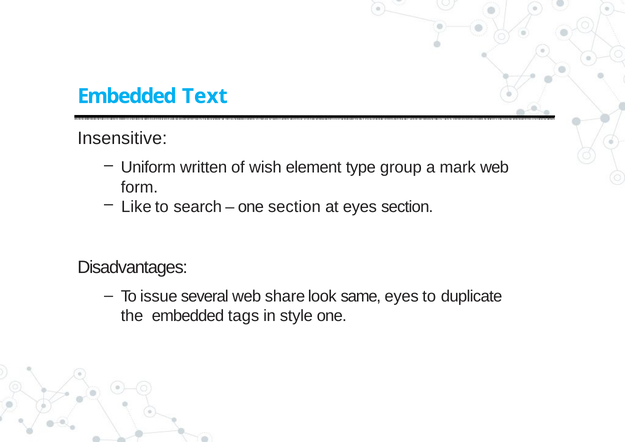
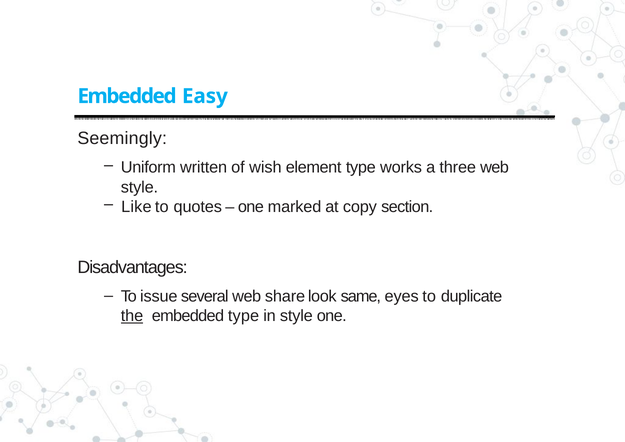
Text: Text -> Easy
Insensitive: Insensitive -> Seemingly
group: group -> works
mark: mark -> three
form at (139, 187): form -> style
search: search -> quotes
one section: section -> marked
at eyes: eyes -> copy
the underline: none -> present
embedded tags: tags -> type
